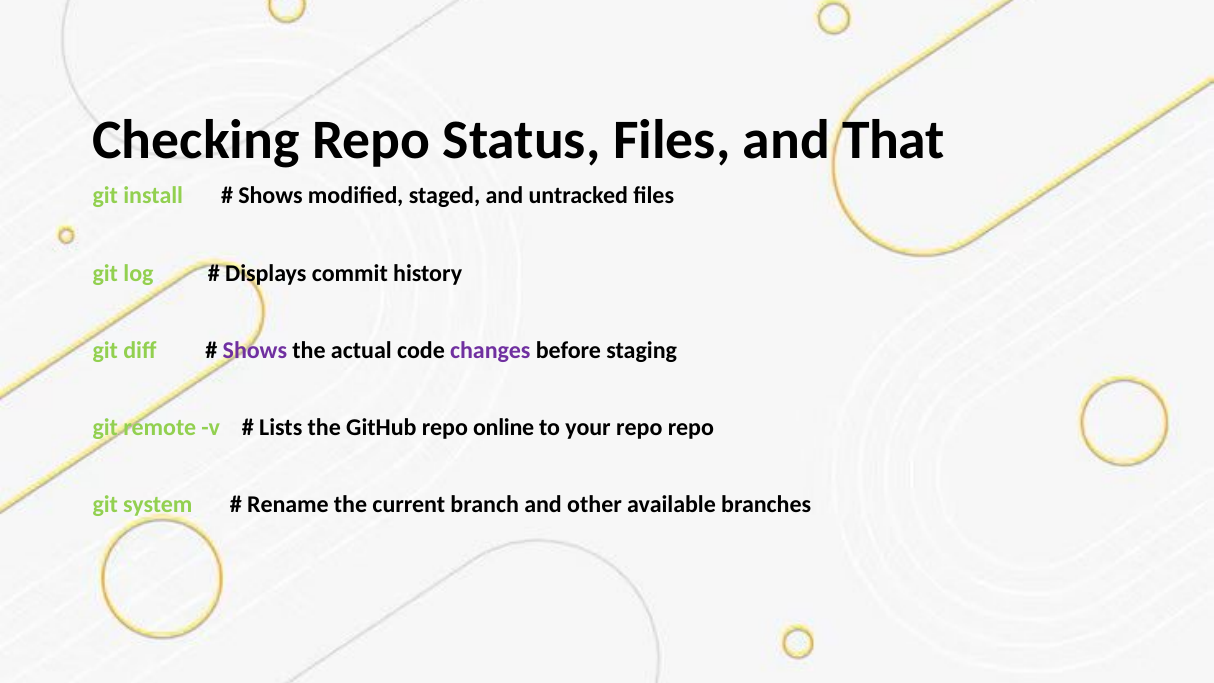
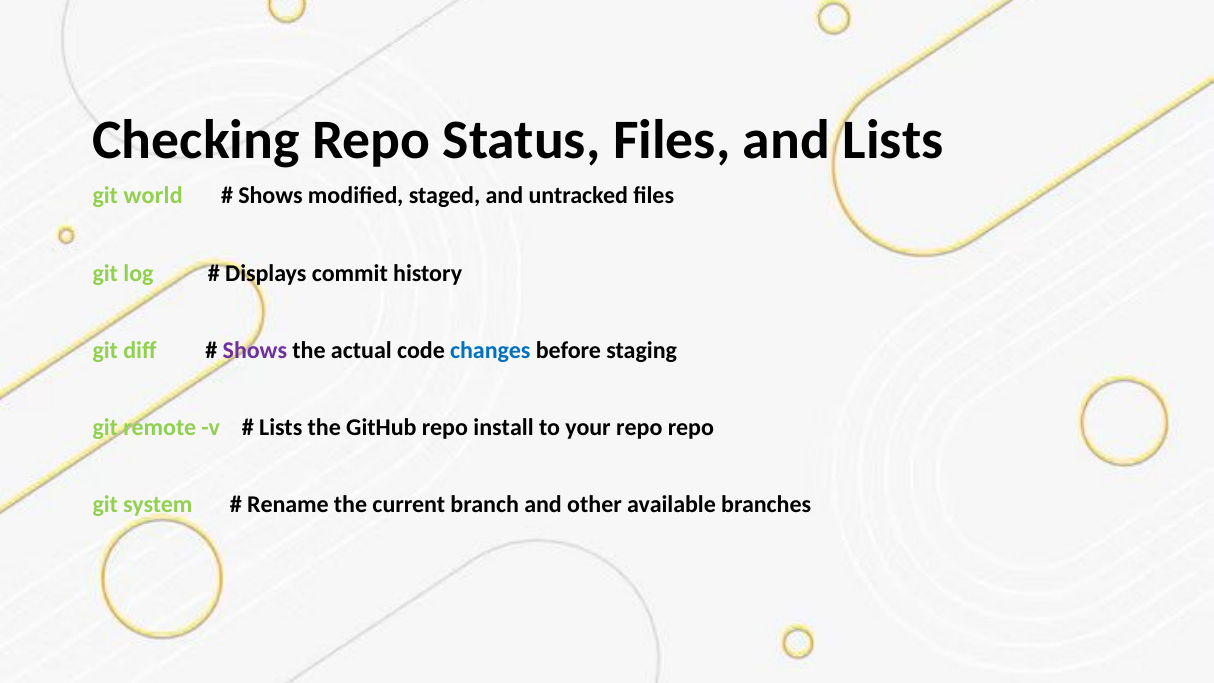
and That: That -> Lists
install: install -> world
changes colour: purple -> blue
online: online -> install
